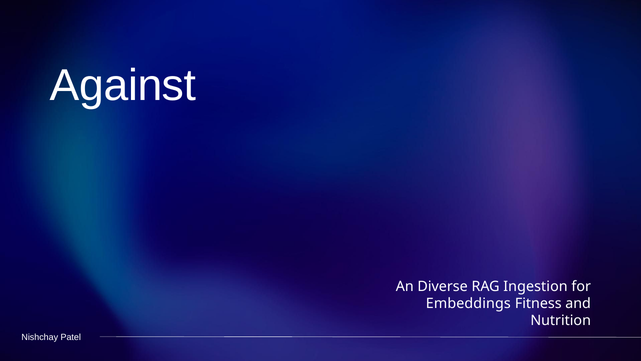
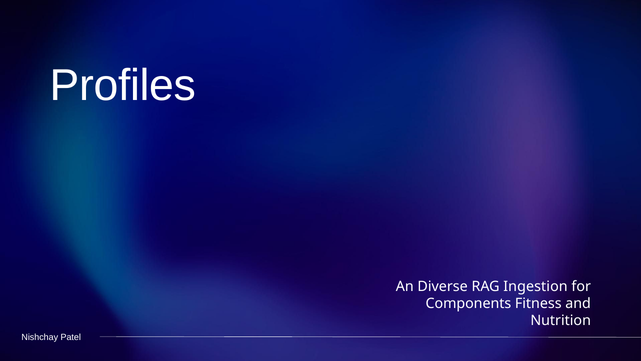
Against: Against -> Profiles
Embeddings: Embeddings -> Components
